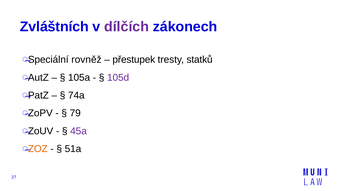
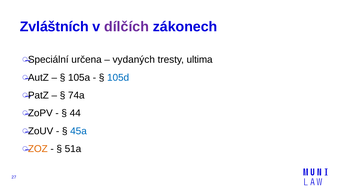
rovněž: rovněž -> určena
přestupek: přestupek -> vydaných
statků: statků -> ultima
105d colour: purple -> blue
79: 79 -> 44
45a colour: purple -> blue
